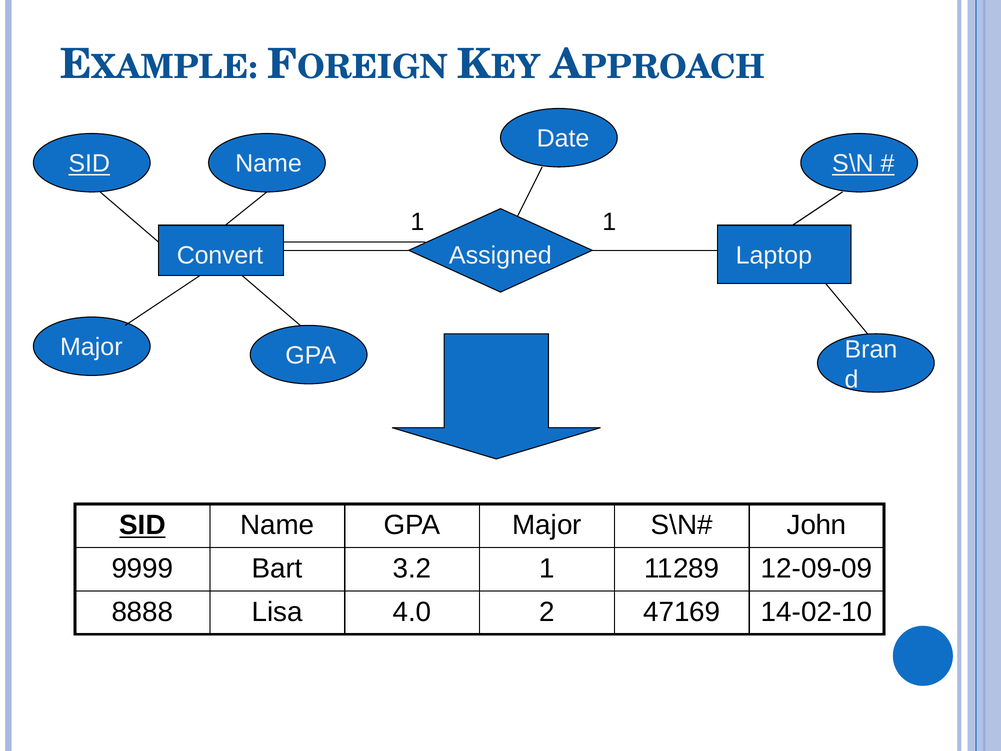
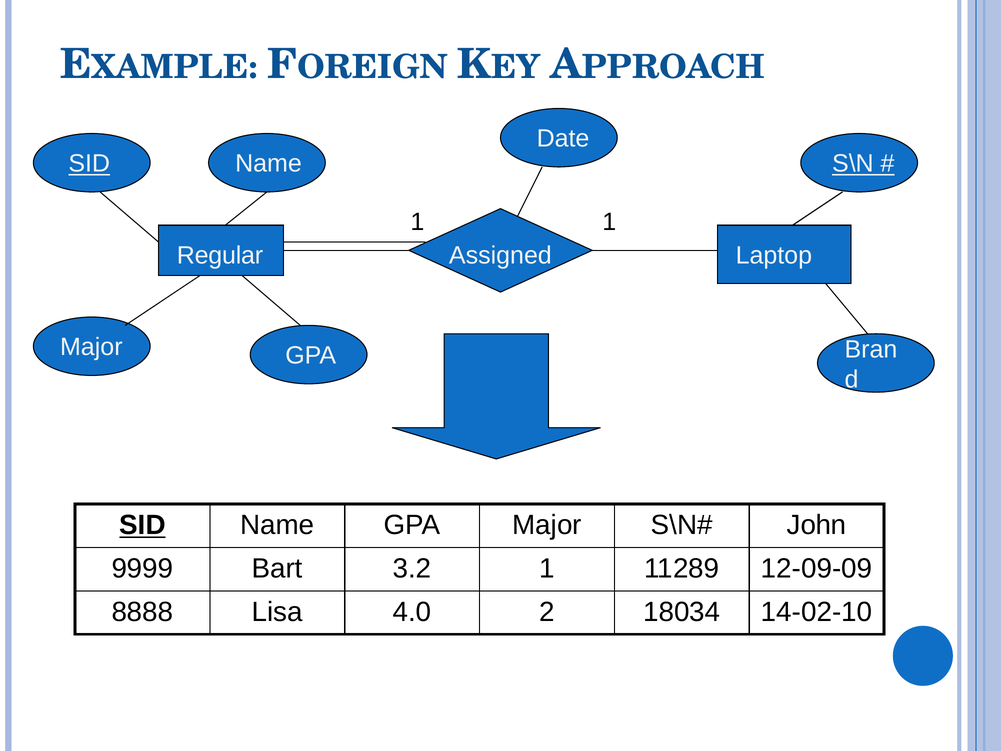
Convert: Convert -> Regular
47169: 47169 -> 18034
